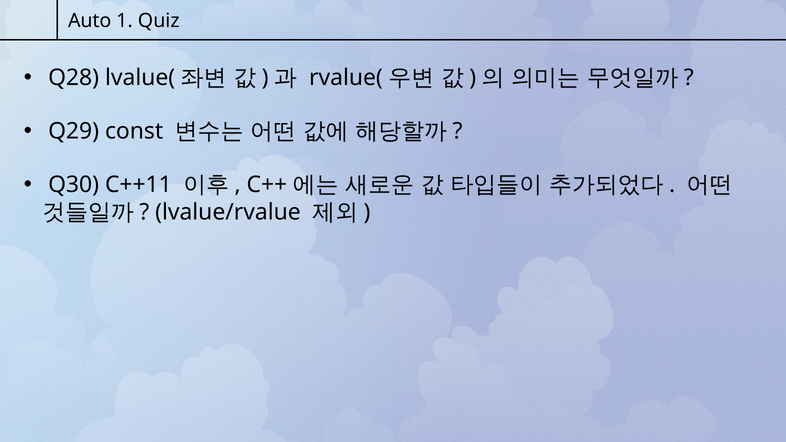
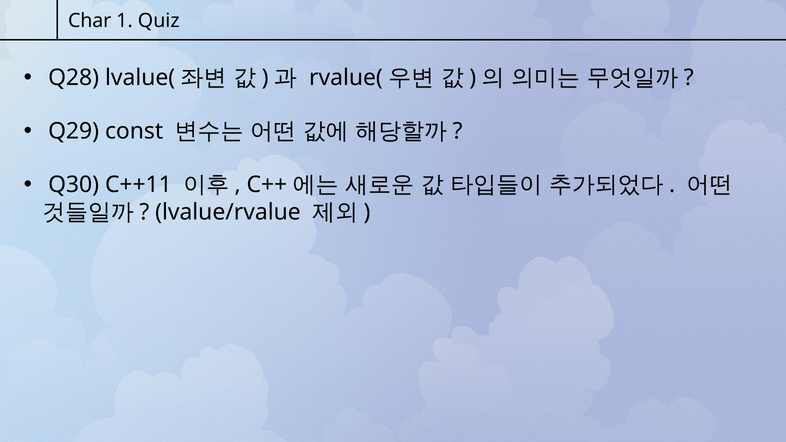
Auto: Auto -> Char
